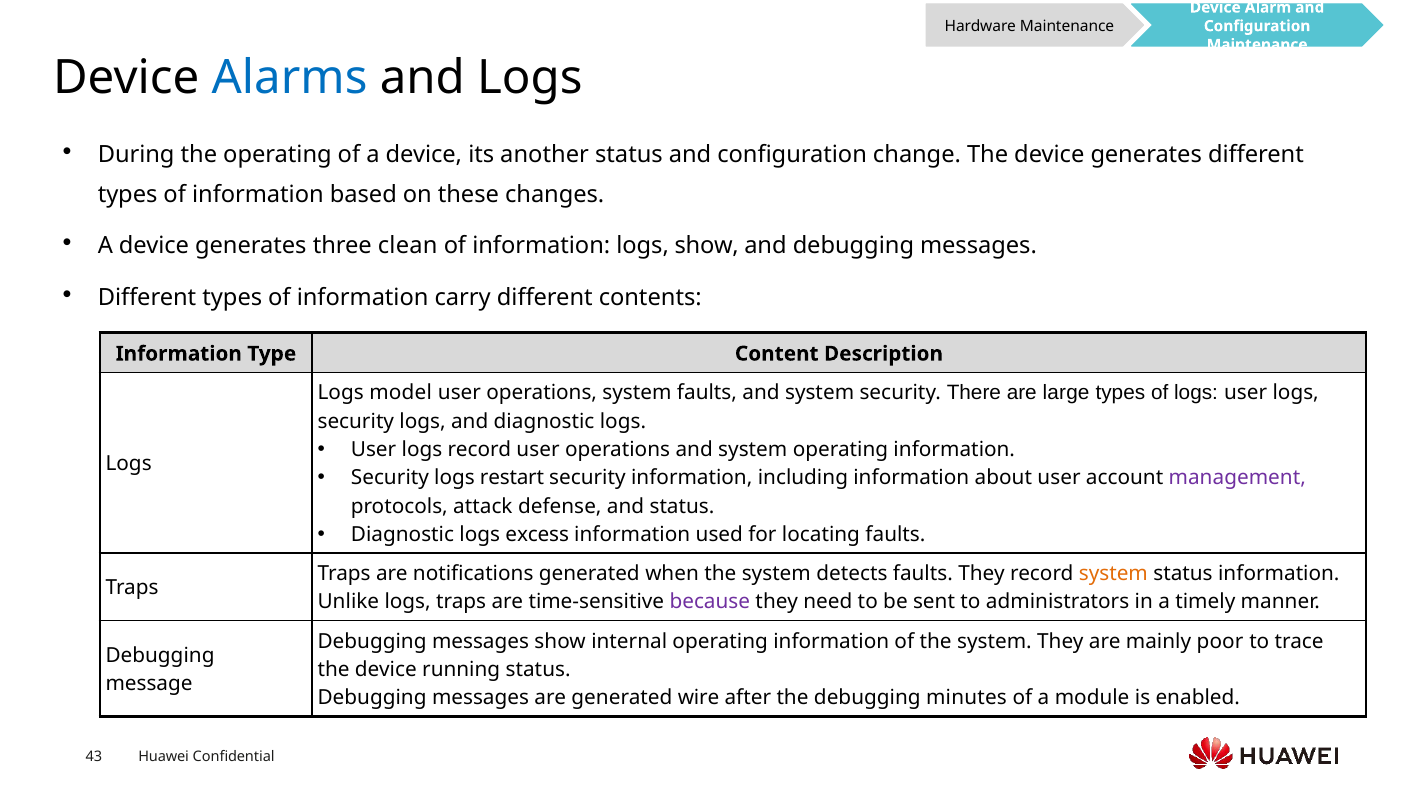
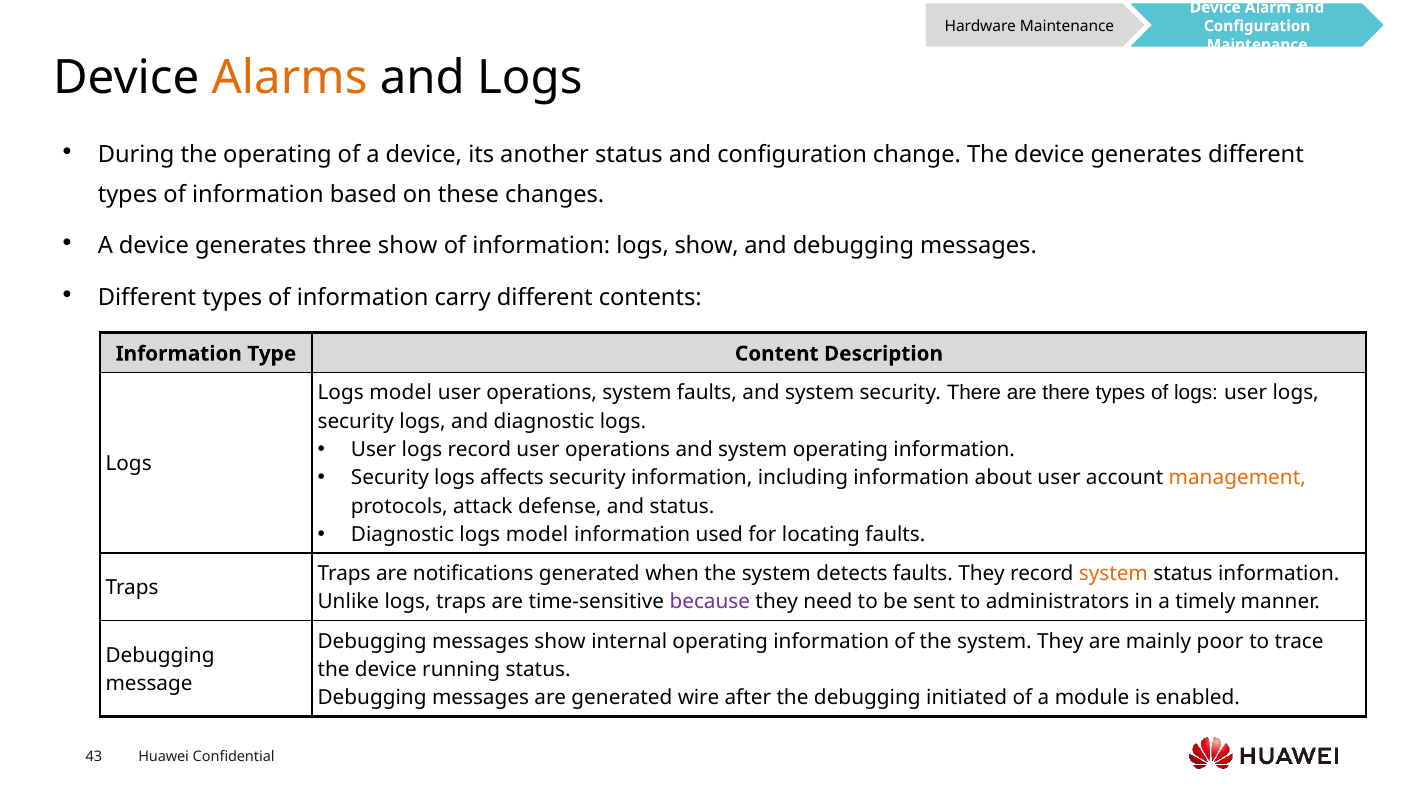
Alarms colour: blue -> orange
three clean: clean -> show
are large: large -> there
restart: restart -> affects
management colour: purple -> orange
Diagnostic logs excess: excess -> model
minutes: minutes -> initiated
